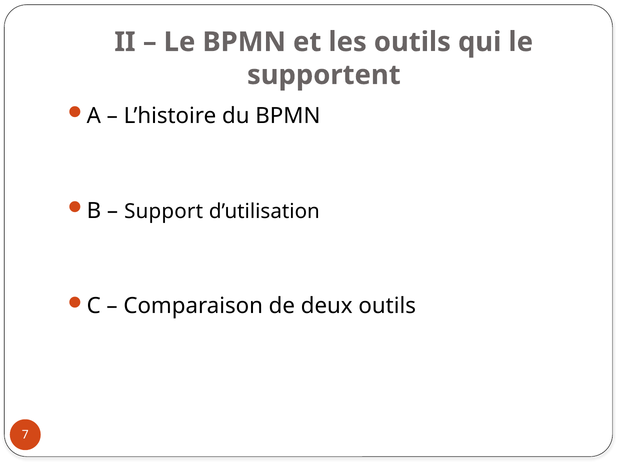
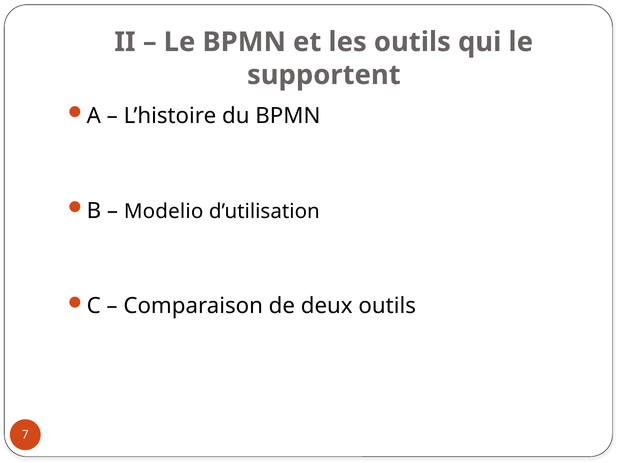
Support: Support -> Modelio
